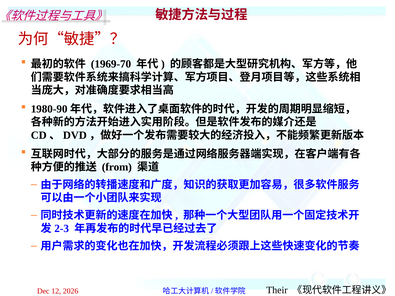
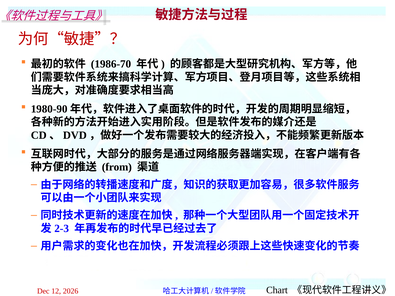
1969-70: 1969-70 -> 1986-70
Their: Their -> Chart
